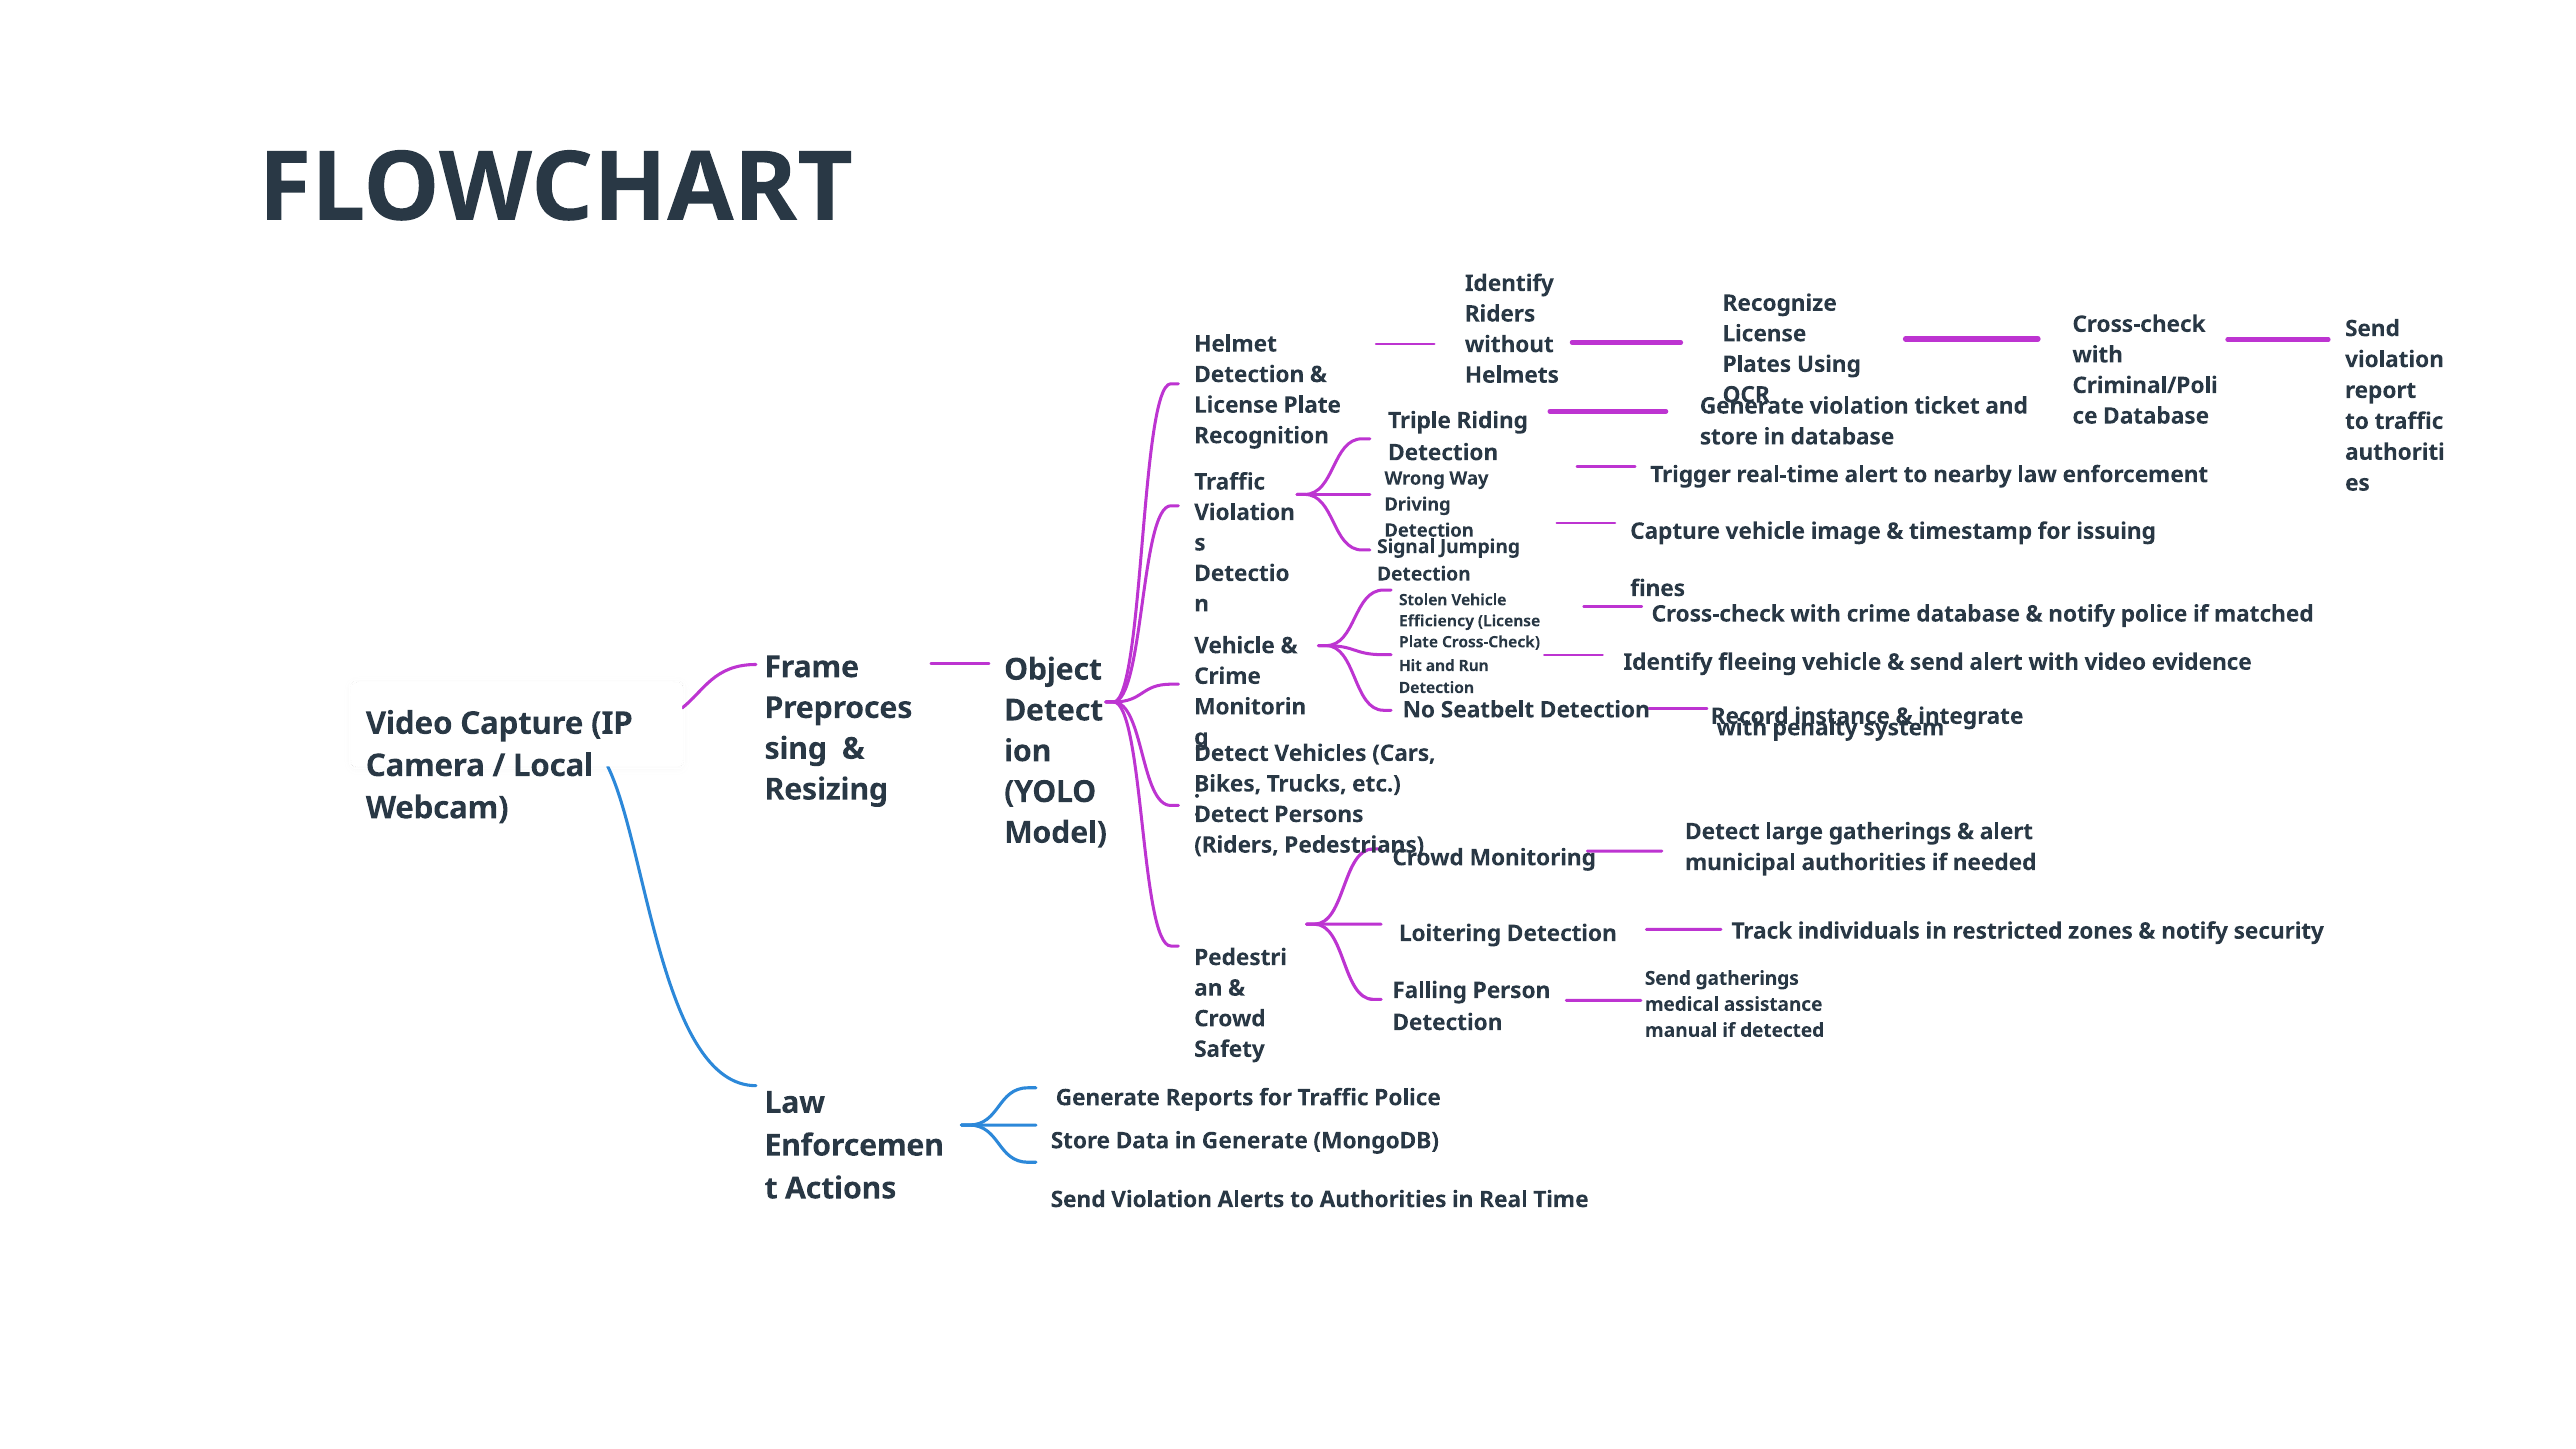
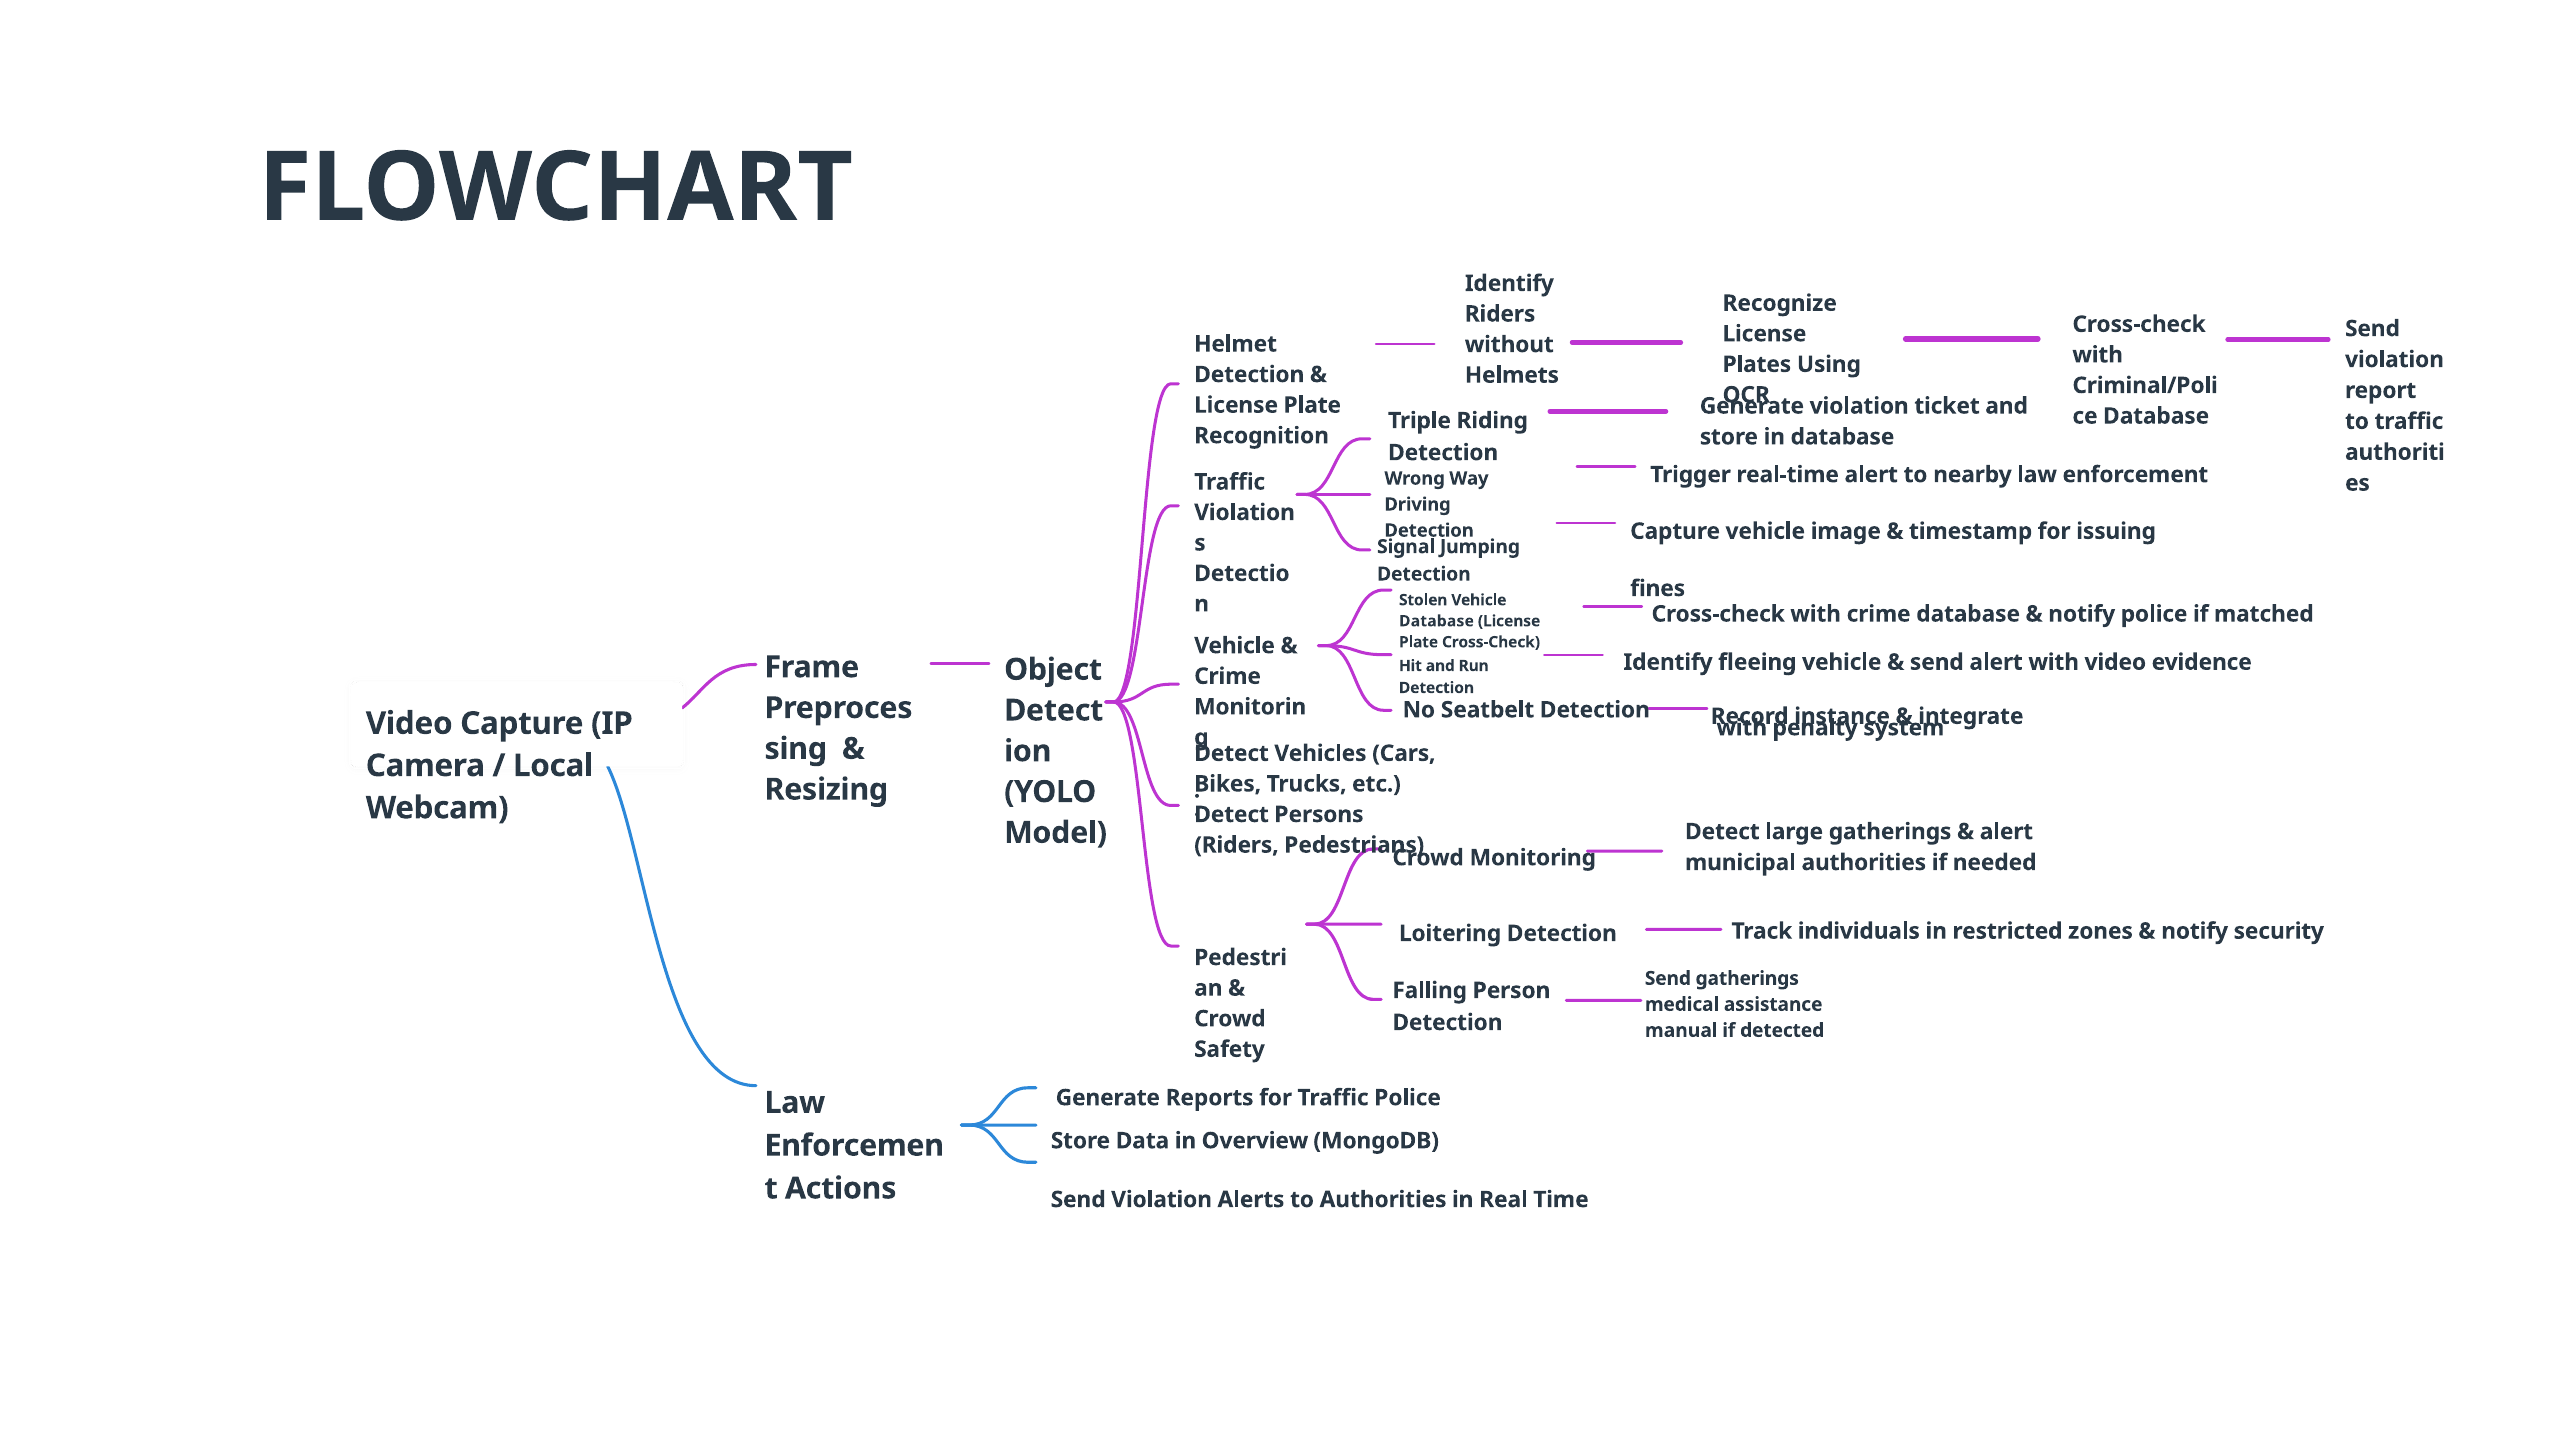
Efficiency at (1437, 621): Efficiency -> Database
in Generate: Generate -> Overview
